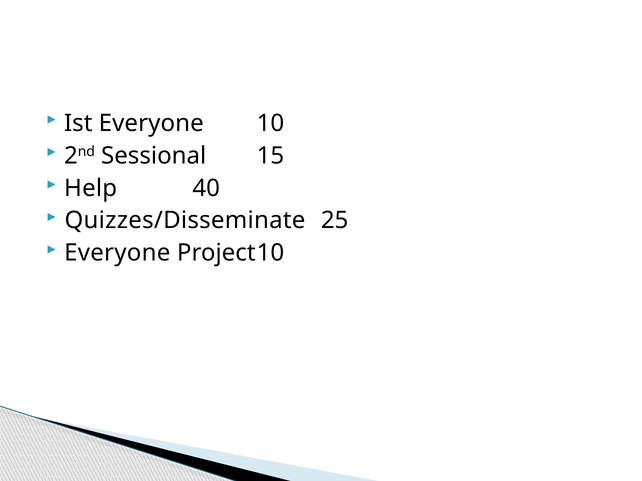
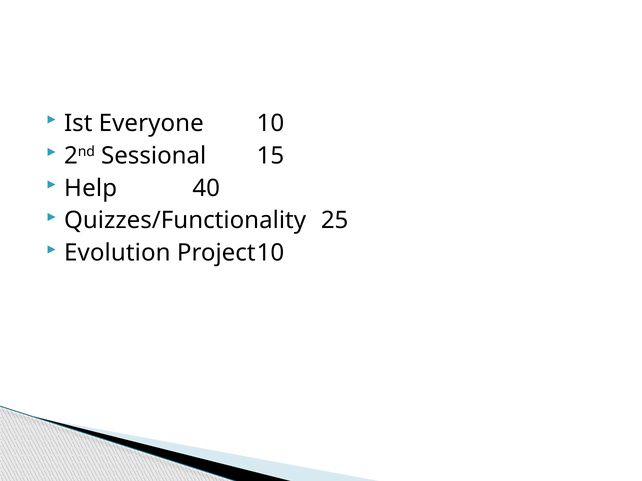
Quizzes/Disseminate: Quizzes/Disseminate -> Quizzes/Functionality
Everyone at (117, 253): Everyone -> Evolution
